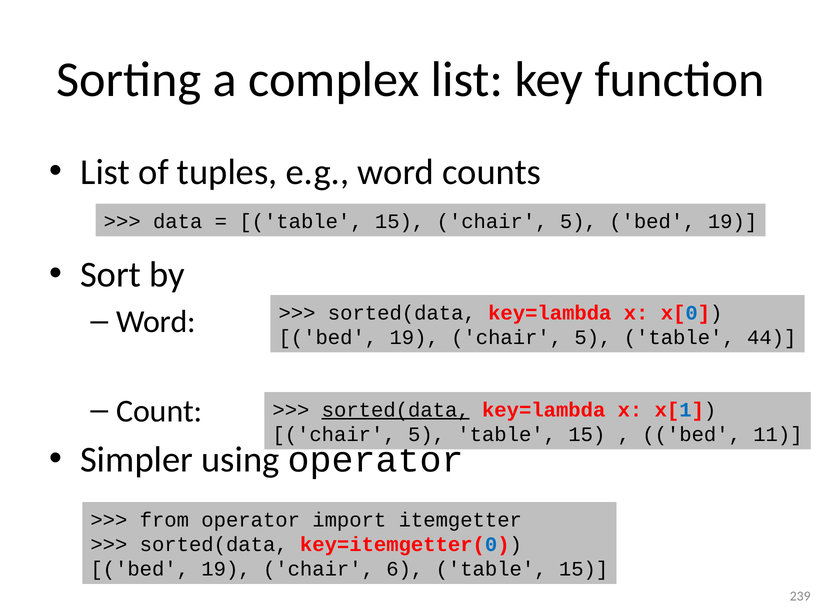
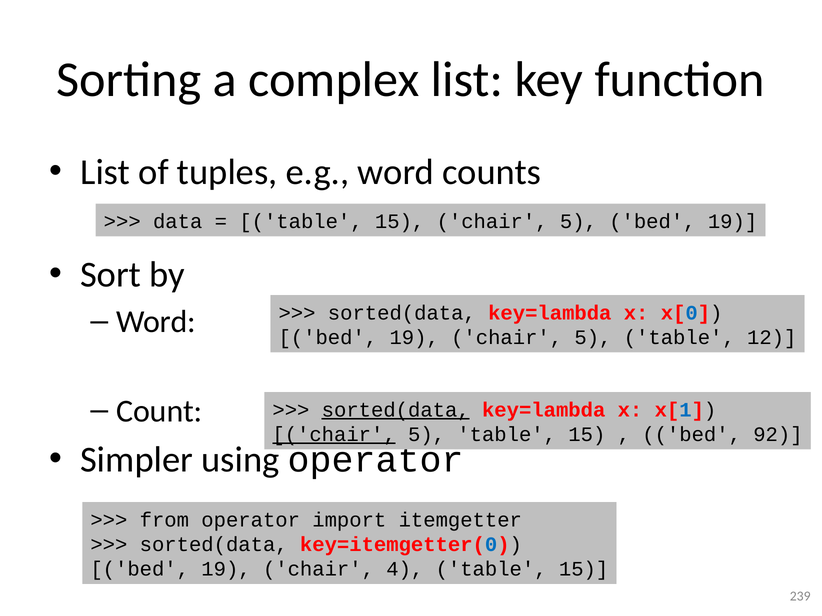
44: 44 -> 12
chair at (334, 435) underline: none -> present
11: 11 -> 92
6: 6 -> 4
